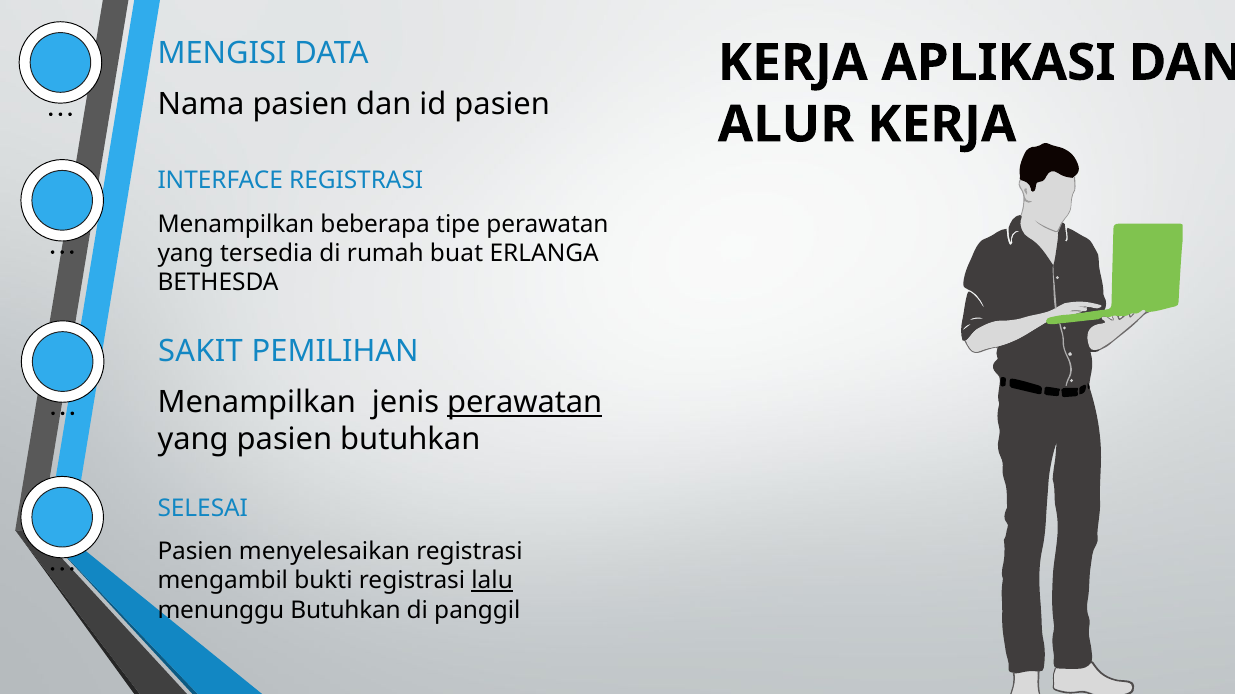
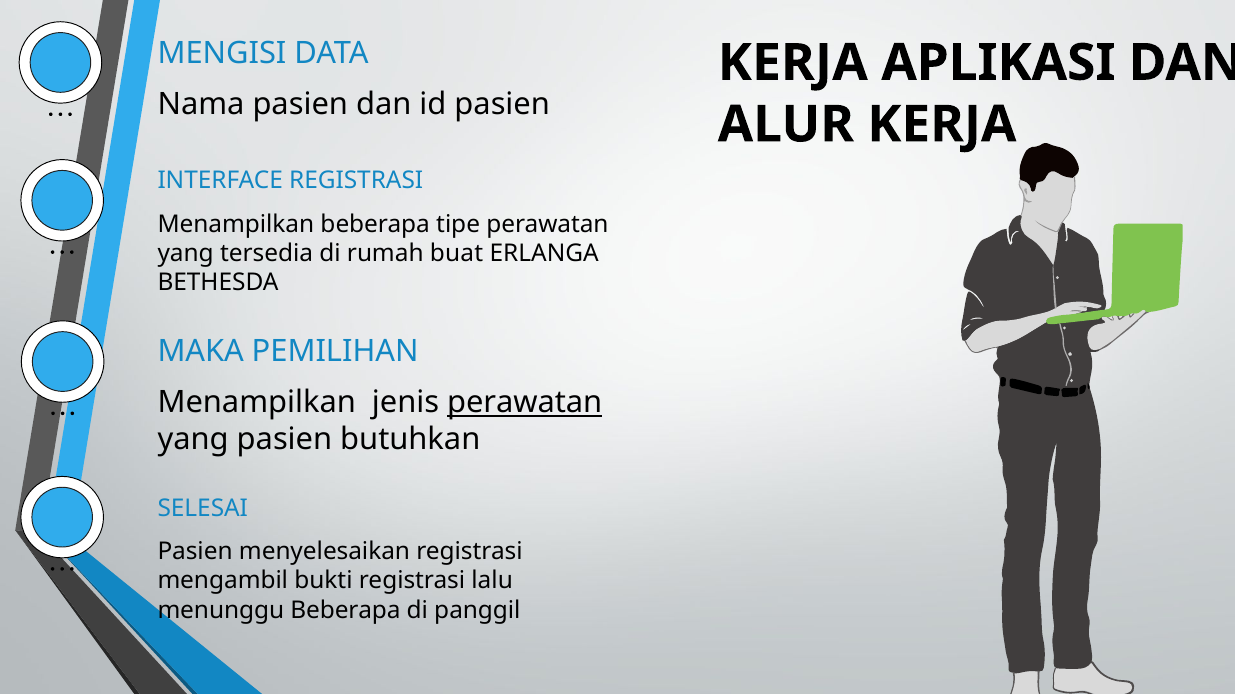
SAKIT: SAKIT -> MAKA
lalu underline: present -> none
menunggu Butuhkan: Butuhkan -> Beberapa
